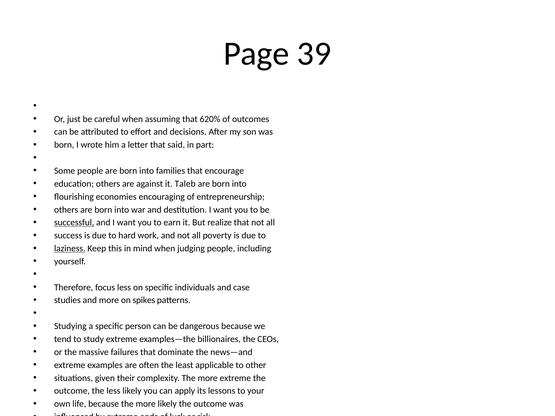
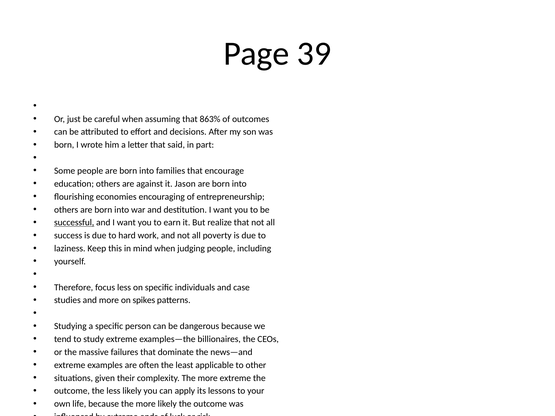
620%: 620% -> 863%
Taleb: Taleb -> Jason
laziness underline: present -> none
